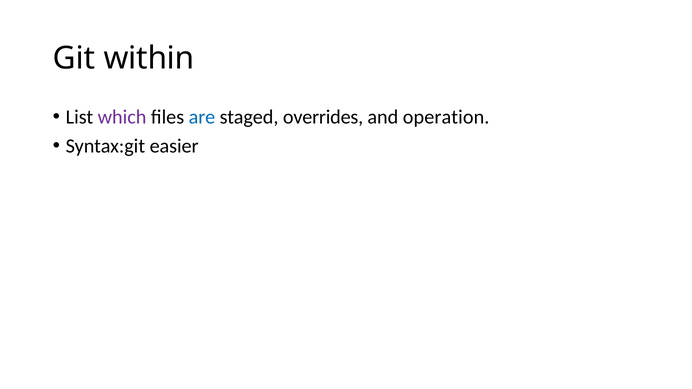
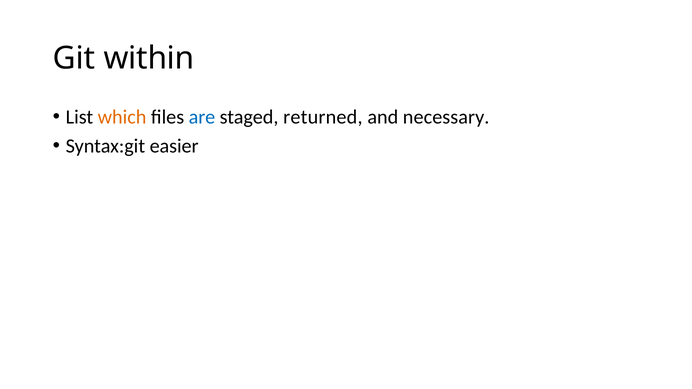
which colour: purple -> orange
overrides: overrides -> returned
operation: operation -> necessary
